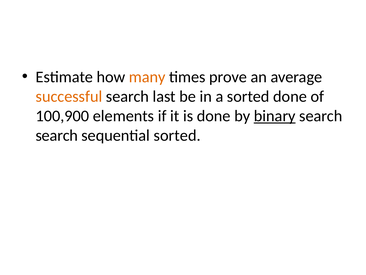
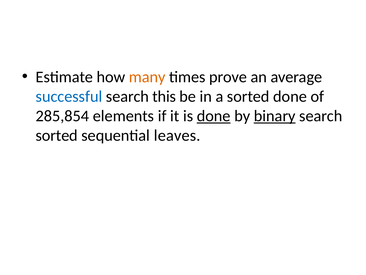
successful colour: orange -> blue
last: last -> this
100,900: 100,900 -> 285,854
done at (214, 116) underline: none -> present
search at (57, 135): search -> sorted
sequential sorted: sorted -> leaves
